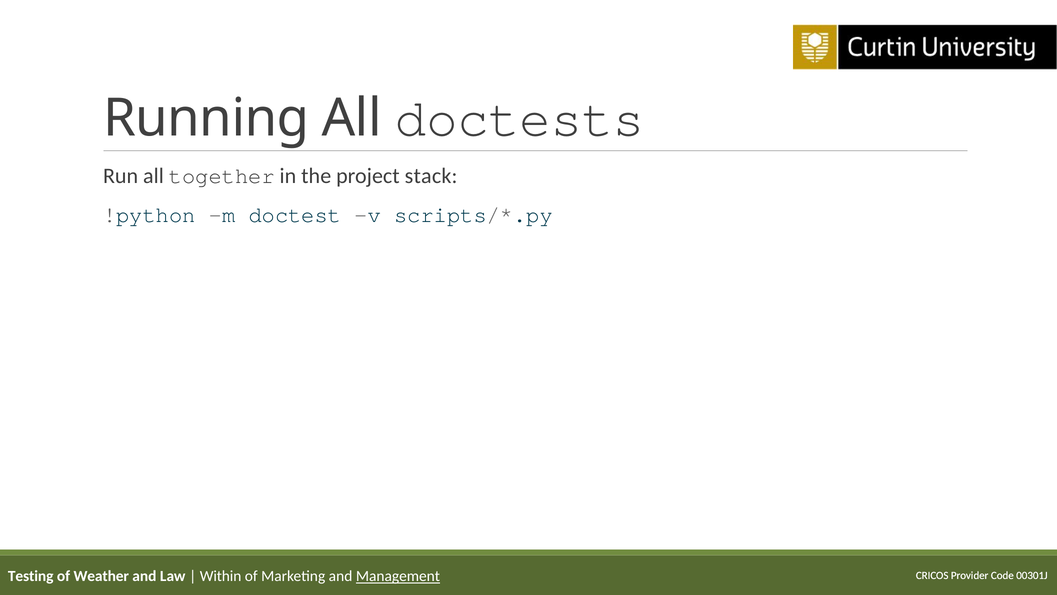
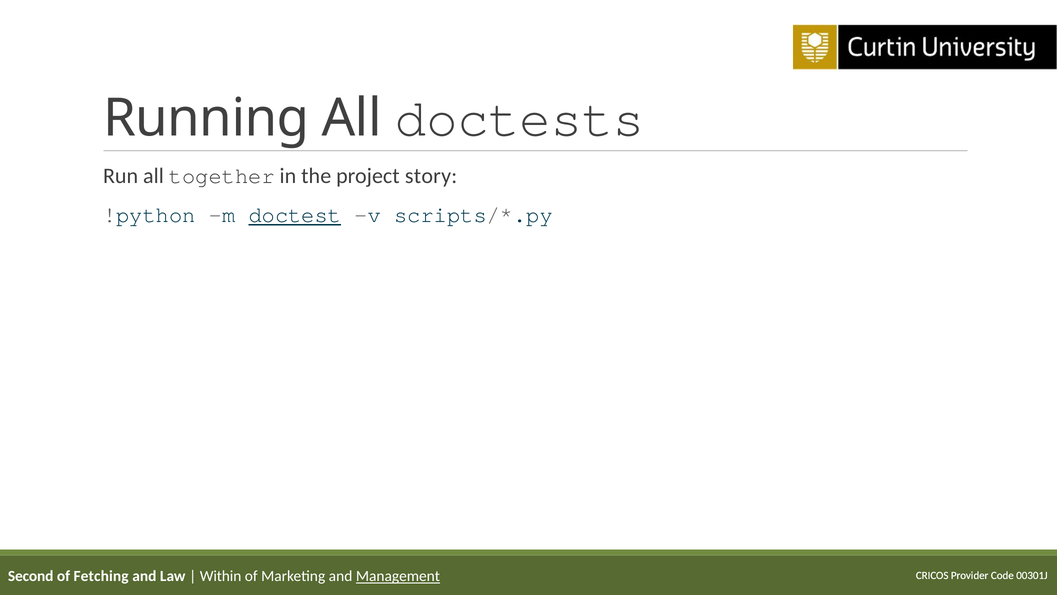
stack: stack -> story
doctest underline: none -> present
Testing: Testing -> Second
Weather: Weather -> Fetching
